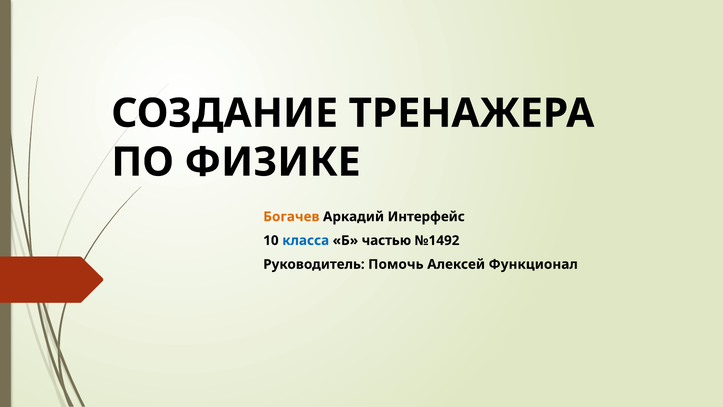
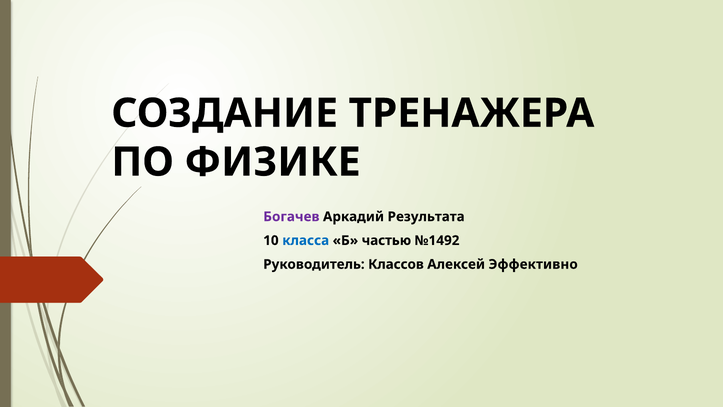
Богачев colour: orange -> purple
Интерфейс: Интерфейс -> Результата
Помочь: Помочь -> Классов
Функционал: Функционал -> Эффективно
